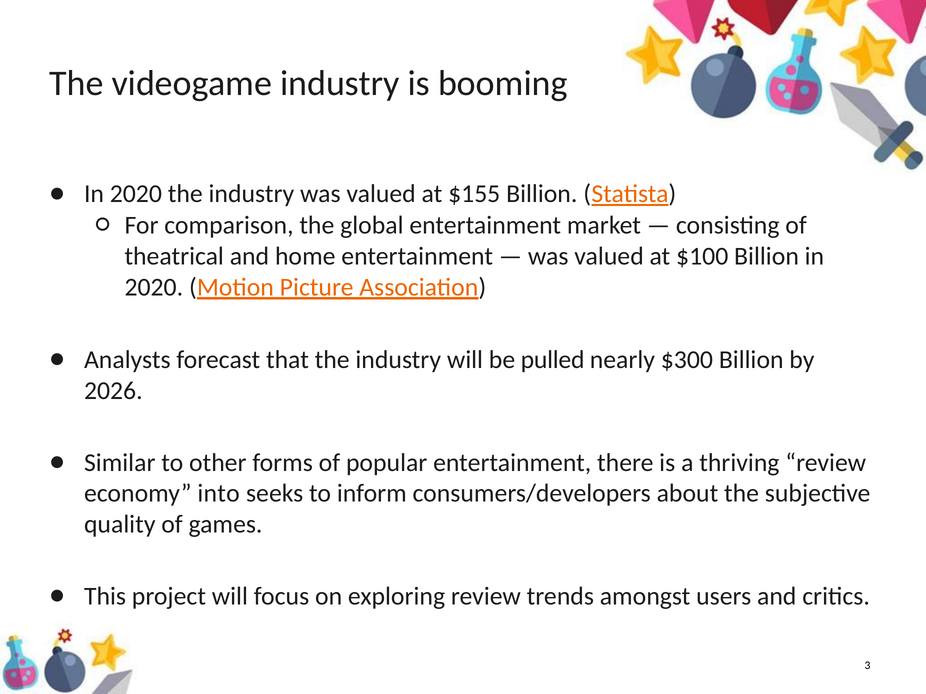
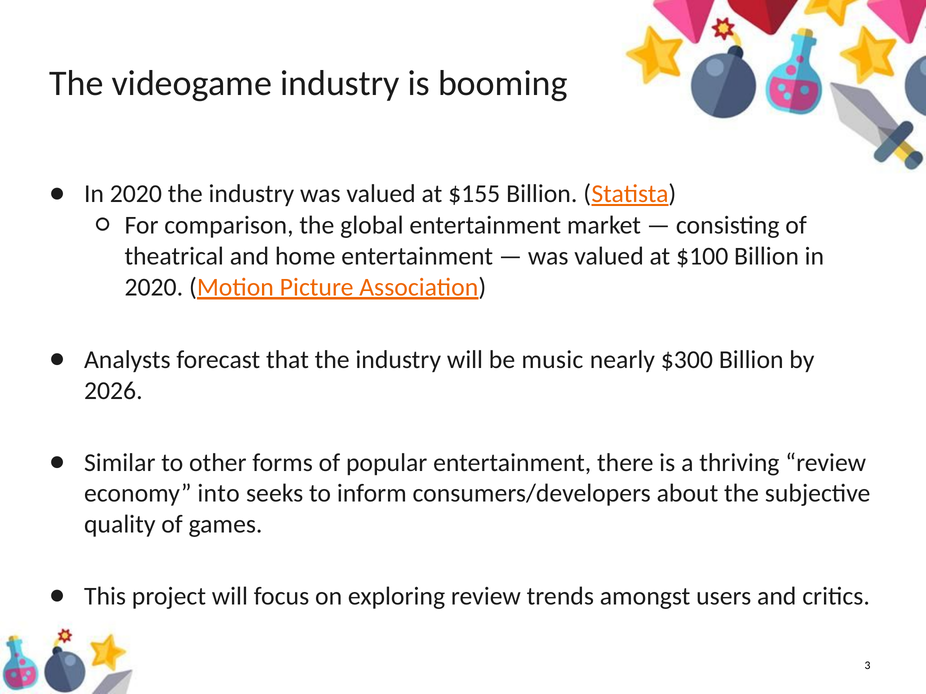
pulled: pulled -> music
